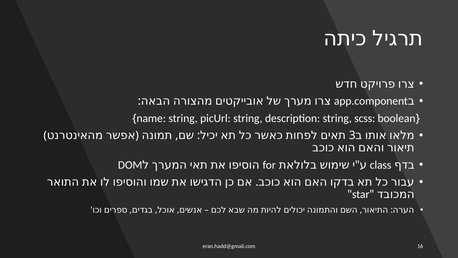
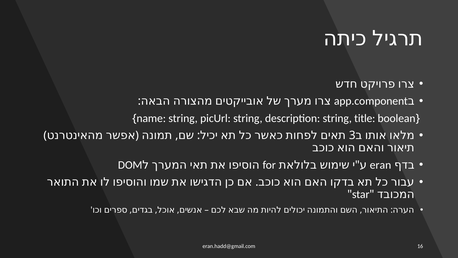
scss: scss -> title
class: class -> eran
